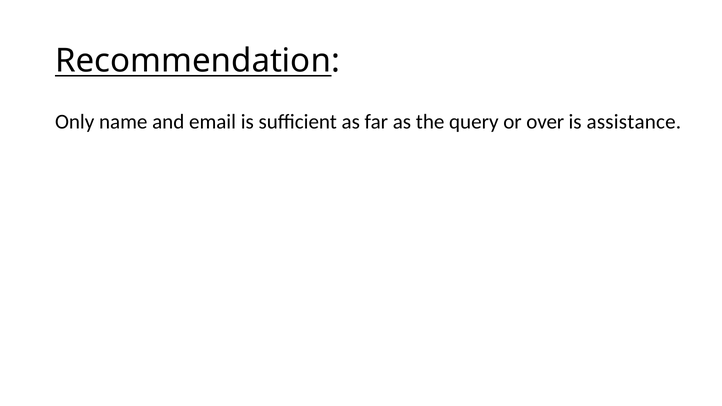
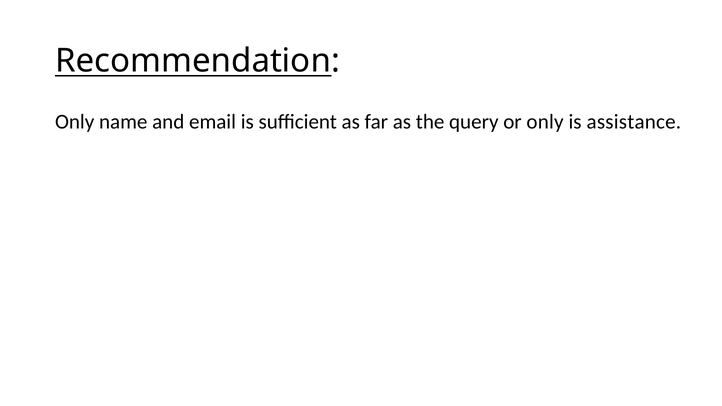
or over: over -> only
